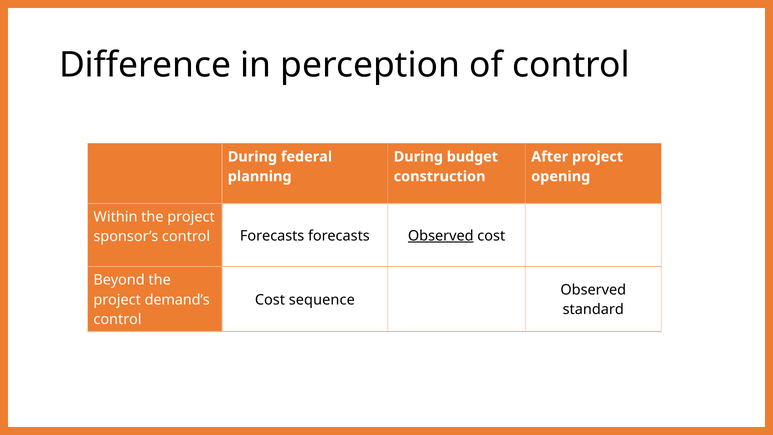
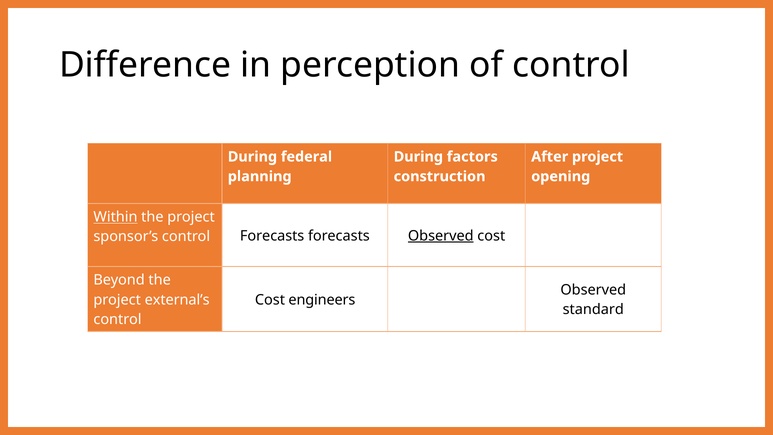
budget: budget -> factors
Within underline: none -> present
demand’s: demand’s -> external’s
sequence: sequence -> engineers
